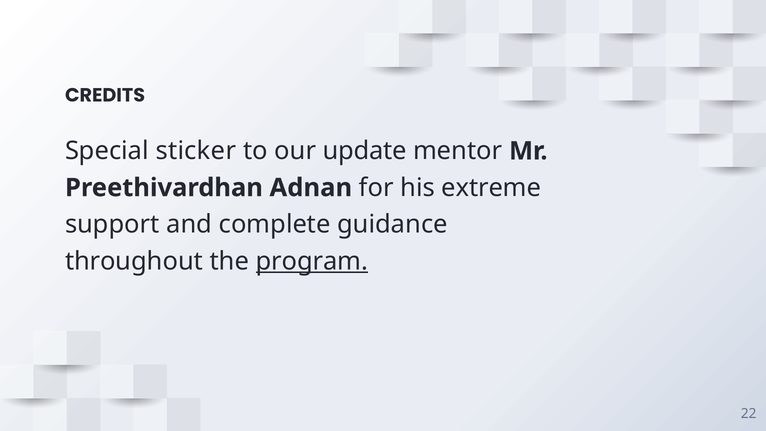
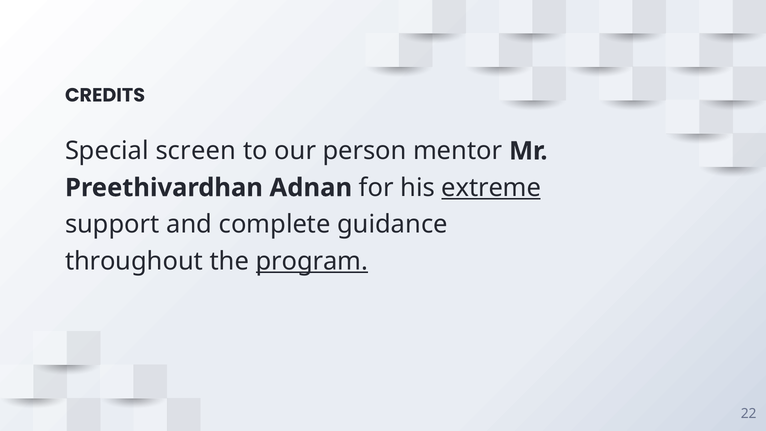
sticker: sticker -> screen
update: update -> person
extreme underline: none -> present
